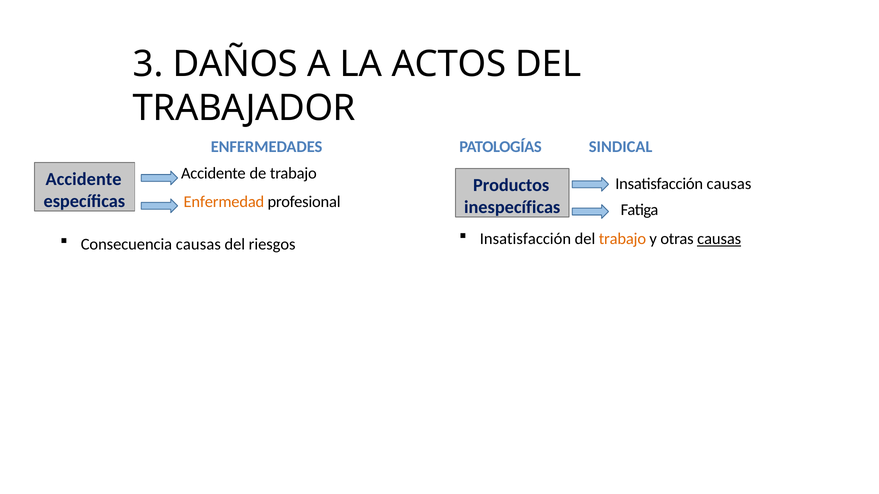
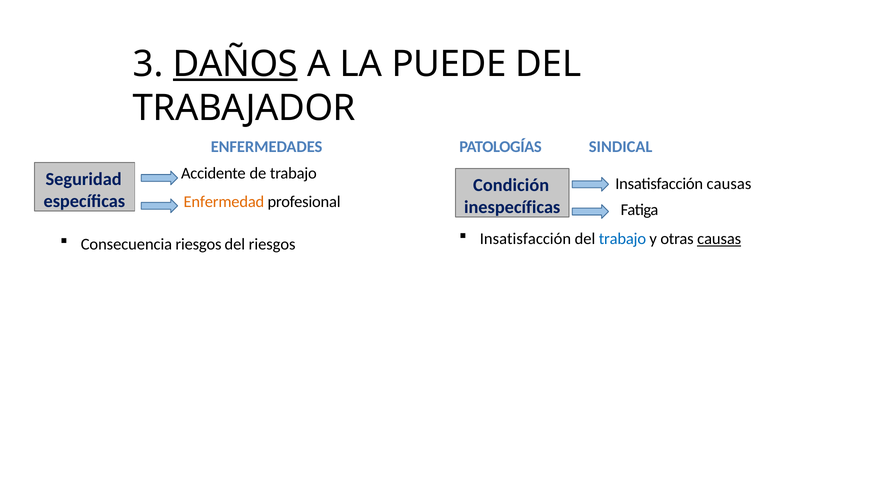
DAÑOS underline: none -> present
ACTOS: ACTOS -> PUEDE
Accidente at (84, 179): Accidente -> Seguridad
Productos: Productos -> Condición
trabajo at (622, 239) colour: orange -> blue
Consecuencia causas: causas -> riesgos
